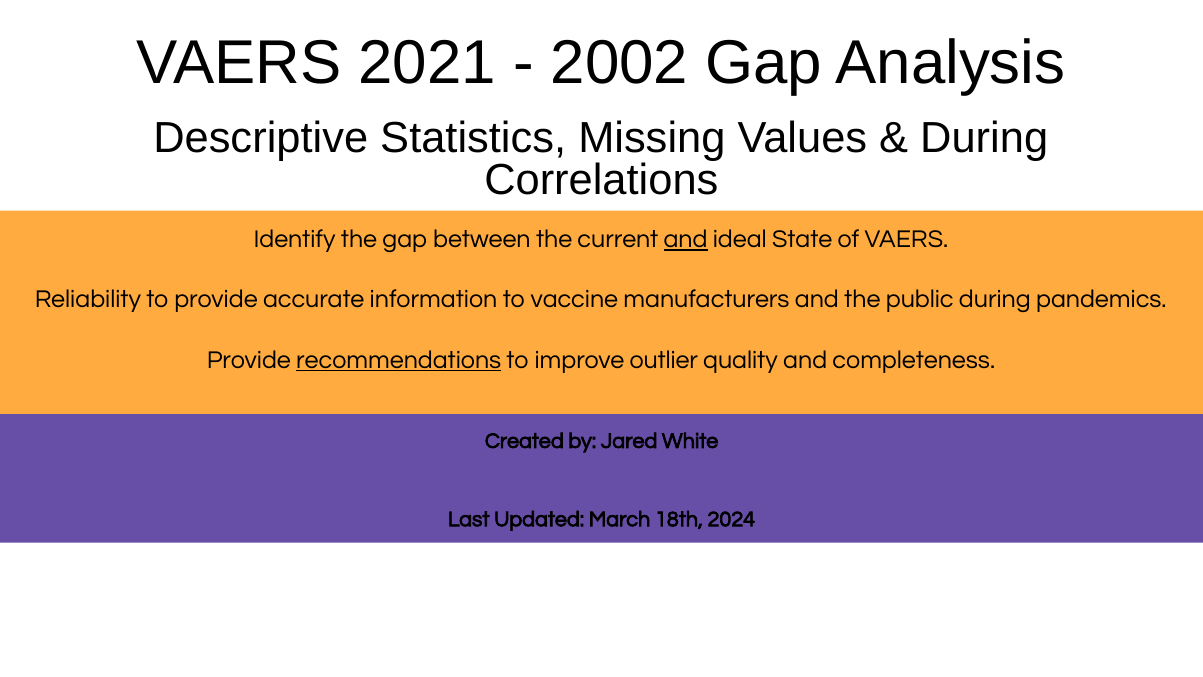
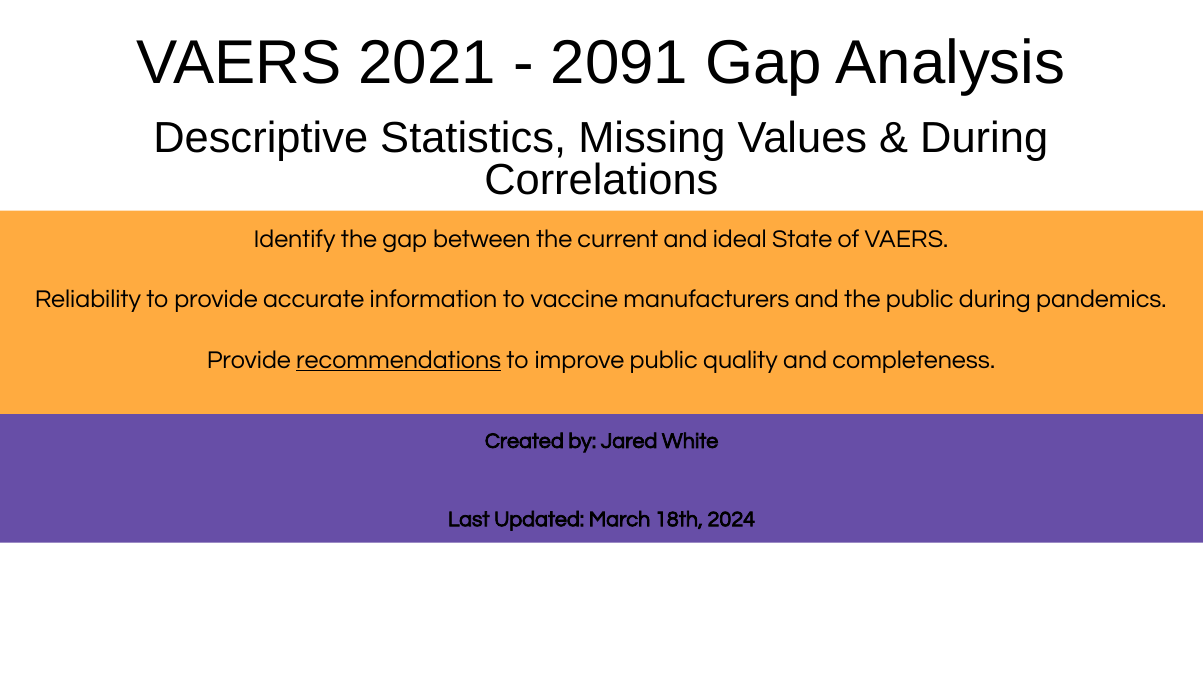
2002: 2002 -> 2091
and at (686, 239) underline: present -> none
improve outlier: outlier -> public
